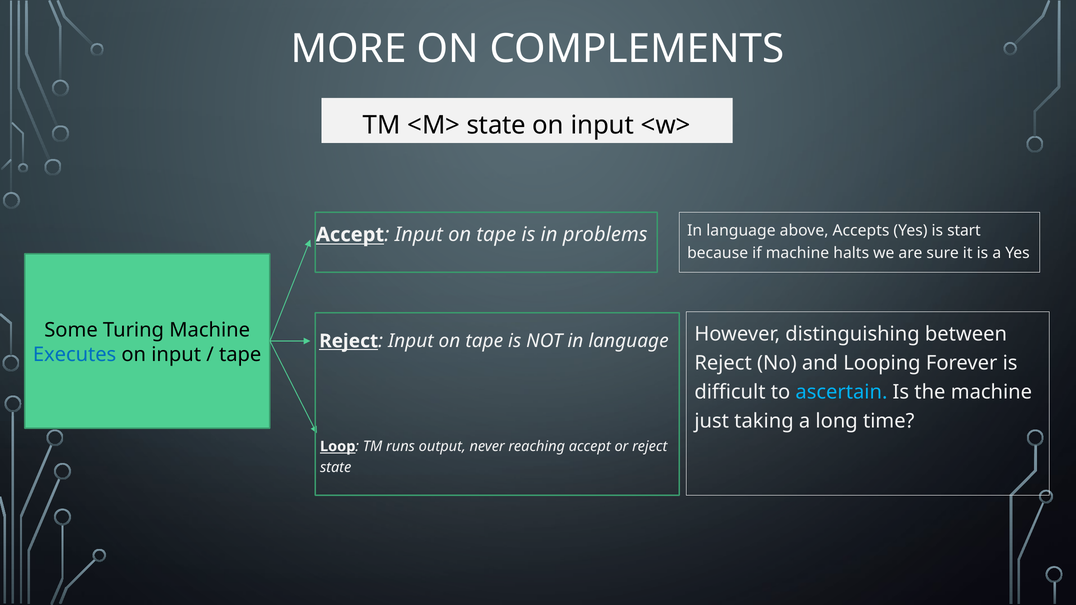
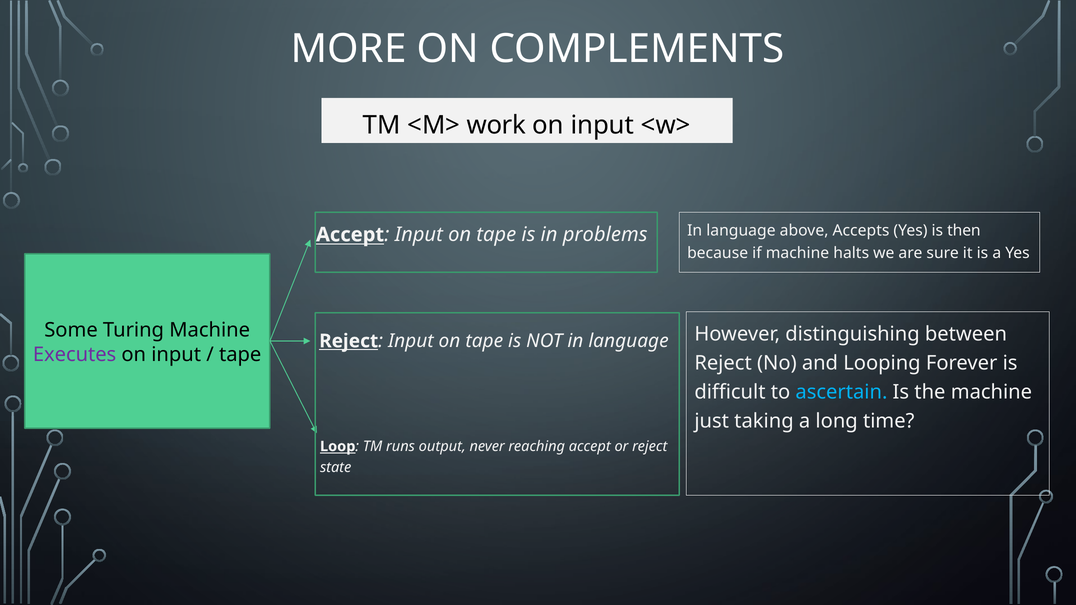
<M> state: state -> work
start: start -> then
Executes colour: blue -> purple
